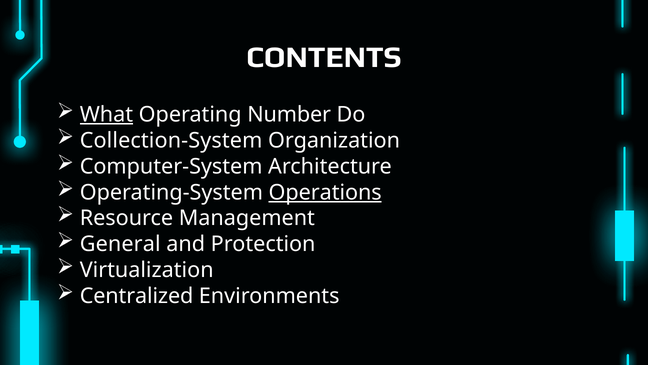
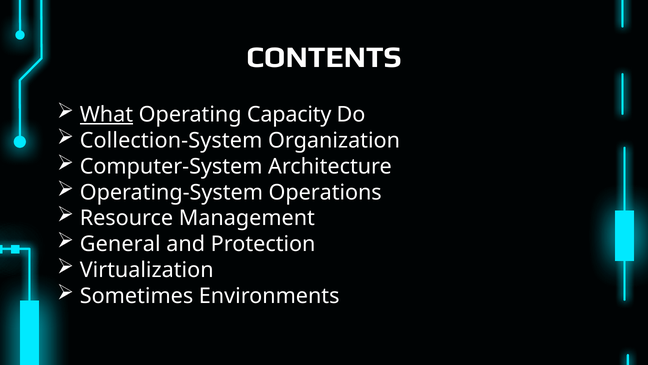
Number: Number -> Capacity
Operations underline: present -> none
Centralized: Centralized -> Sometimes
